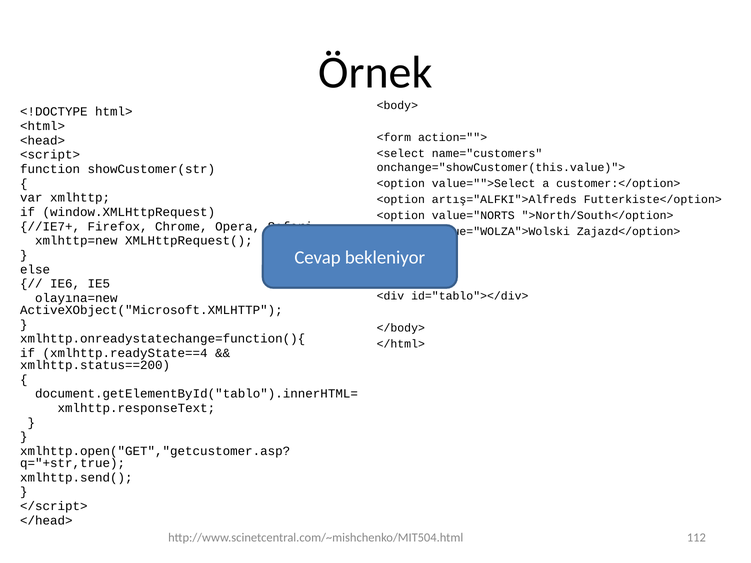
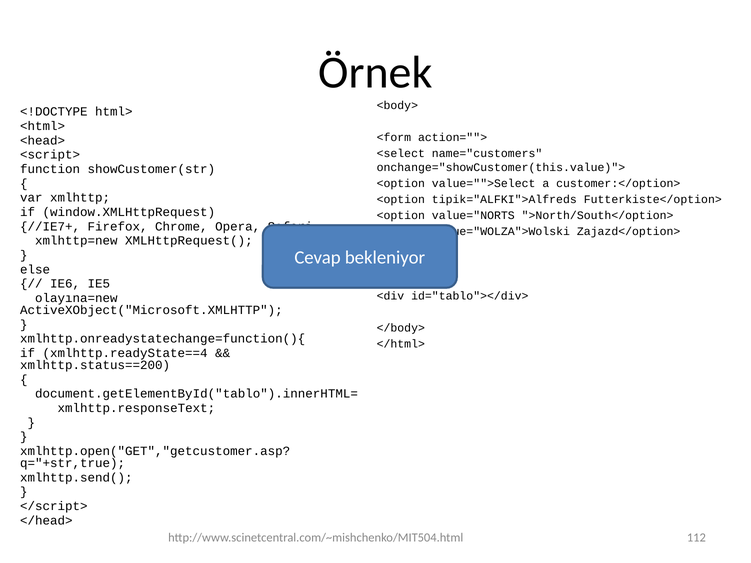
artış="ALFKI">Alfreds: artış="ALFKI">Alfreds -> tipik="ALFKI">Alfreds
